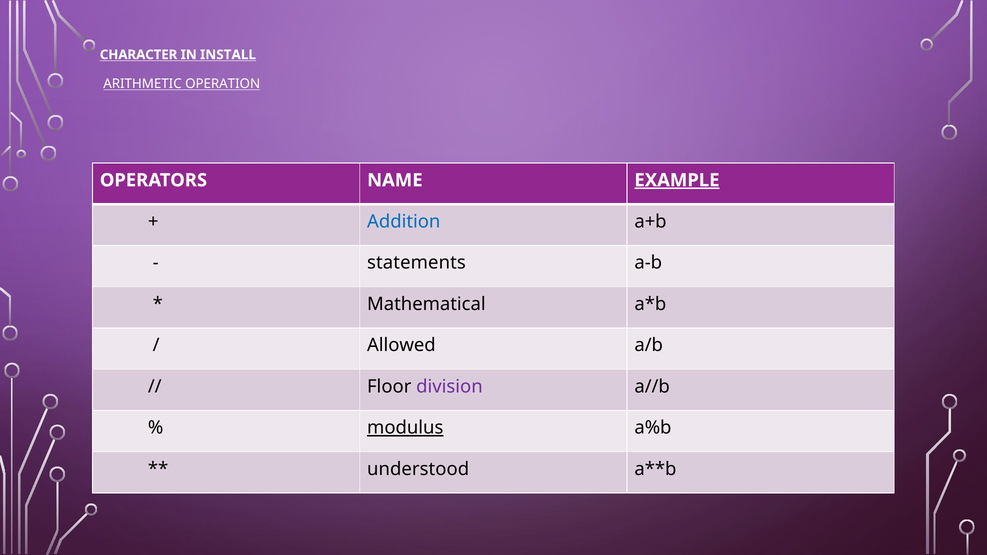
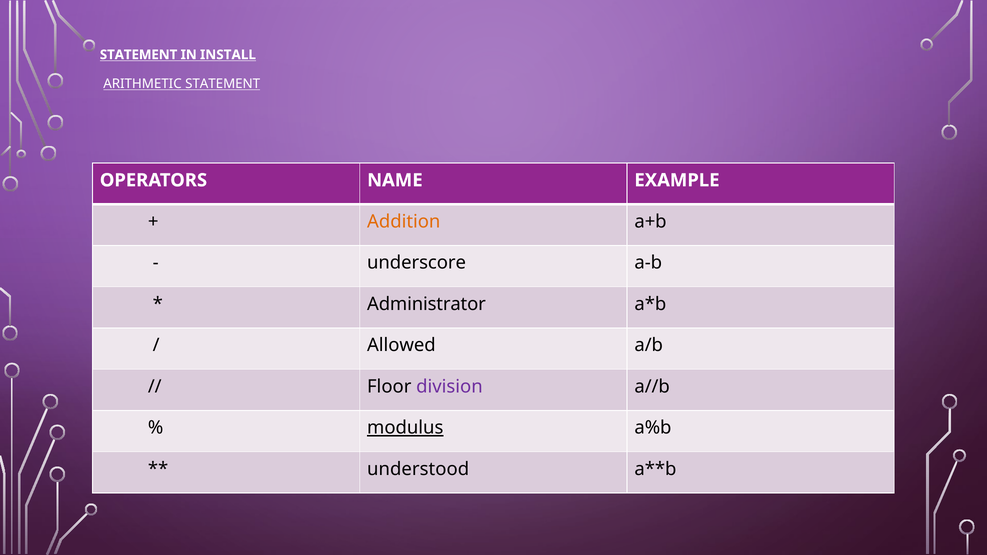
CHARACTER at (139, 55): CHARACTER -> STATEMENT
ARITHMETIC OPERATION: OPERATION -> STATEMENT
EXAMPLE underline: present -> none
Addition colour: blue -> orange
statements: statements -> underscore
Mathematical: Mathematical -> Administrator
